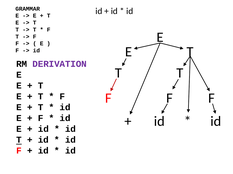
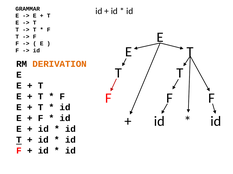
DERIVATION colour: purple -> orange
